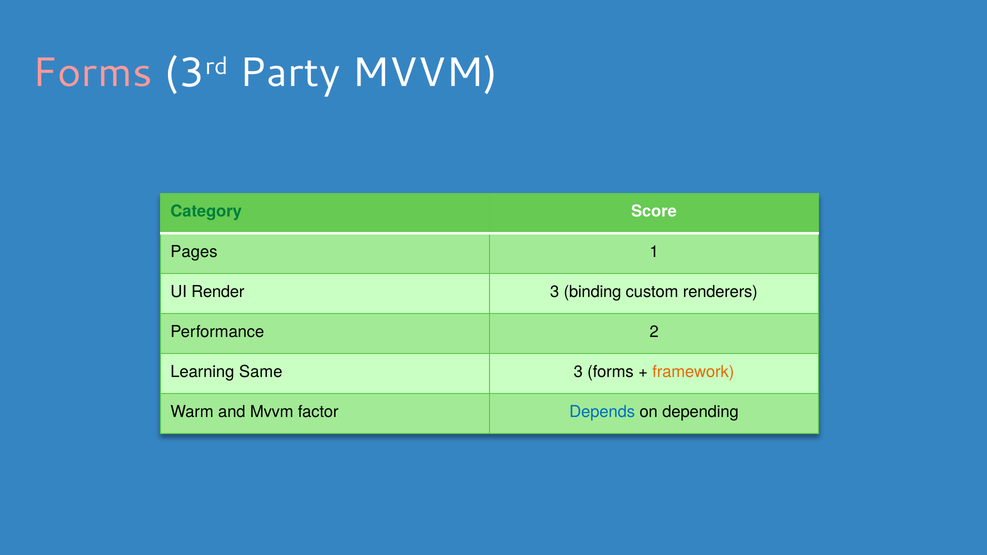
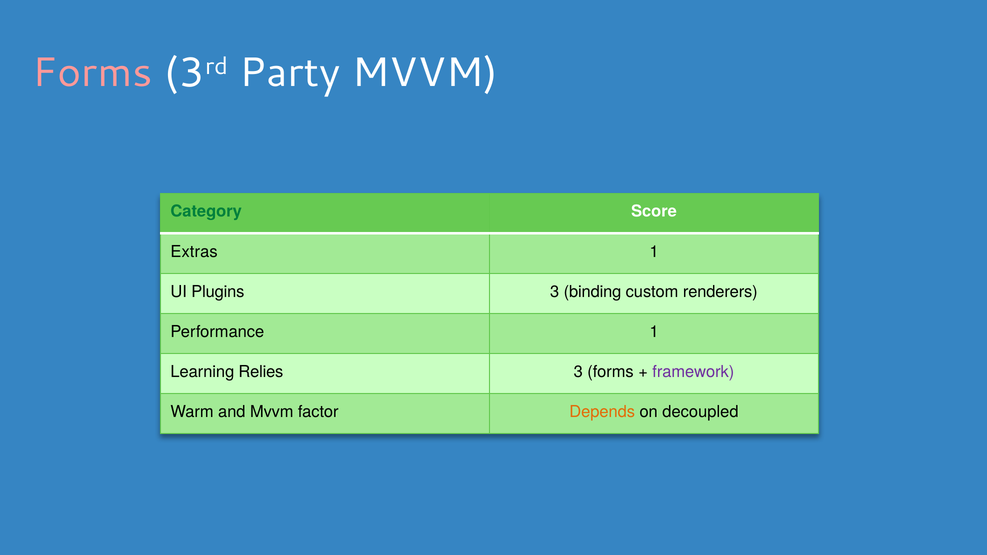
Pages: Pages -> Extras
Render: Render -> Plugins
Performance 2: 2 -> 1
Same: Same -> Relies
framework colour: orange -> purple
Depends colour: blue -> orange
depending: depending -> decoupled
